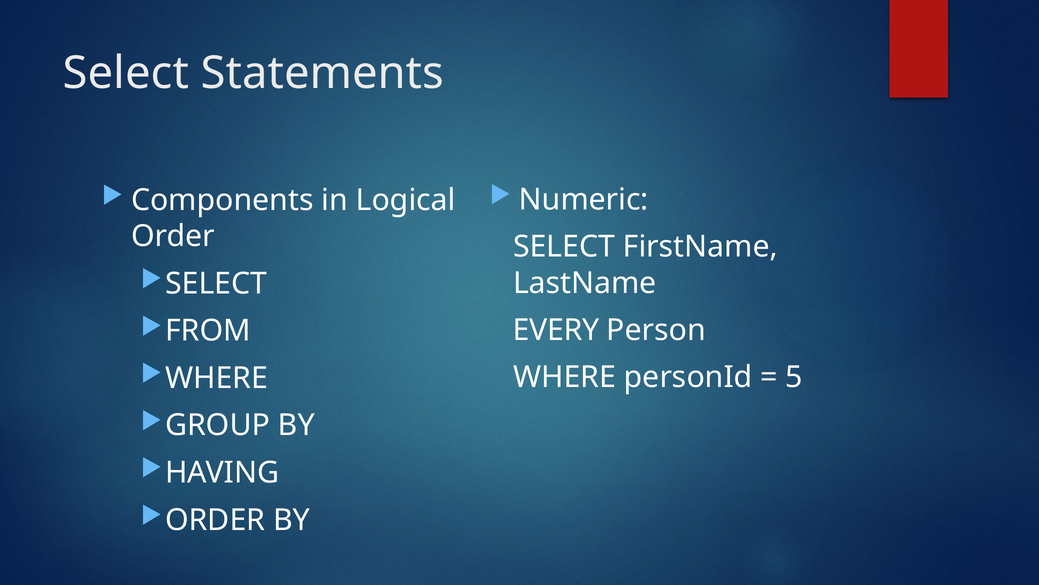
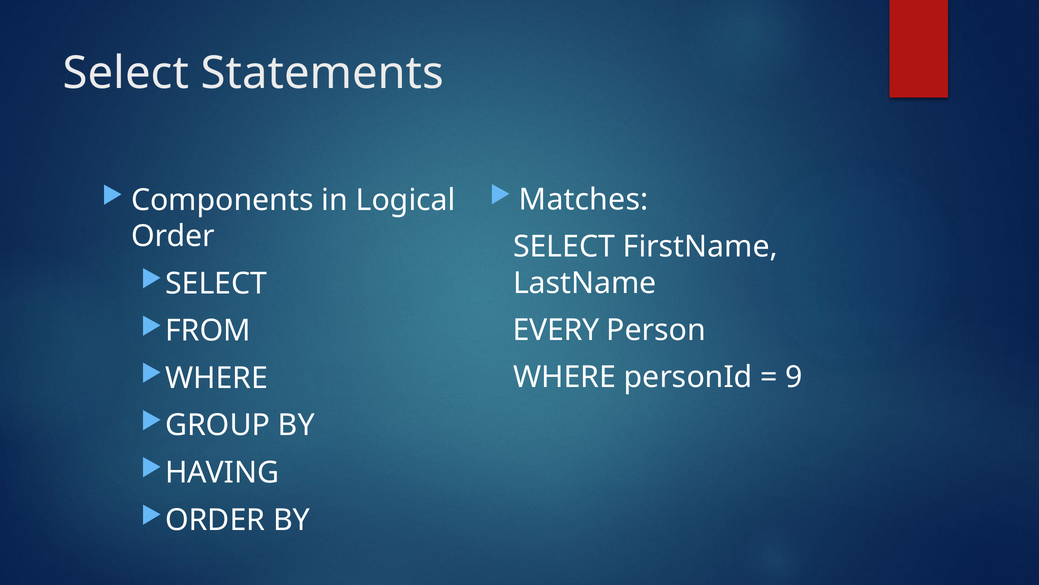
Numeric: Numeric -> Matches
5: 5 -> 9
